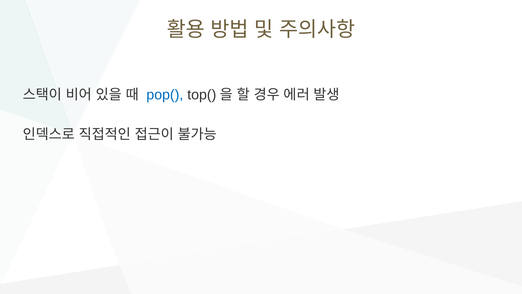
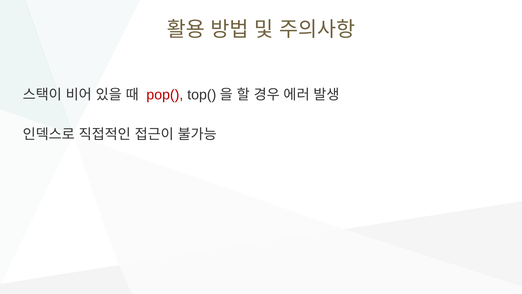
pop( colour: blue -> red
